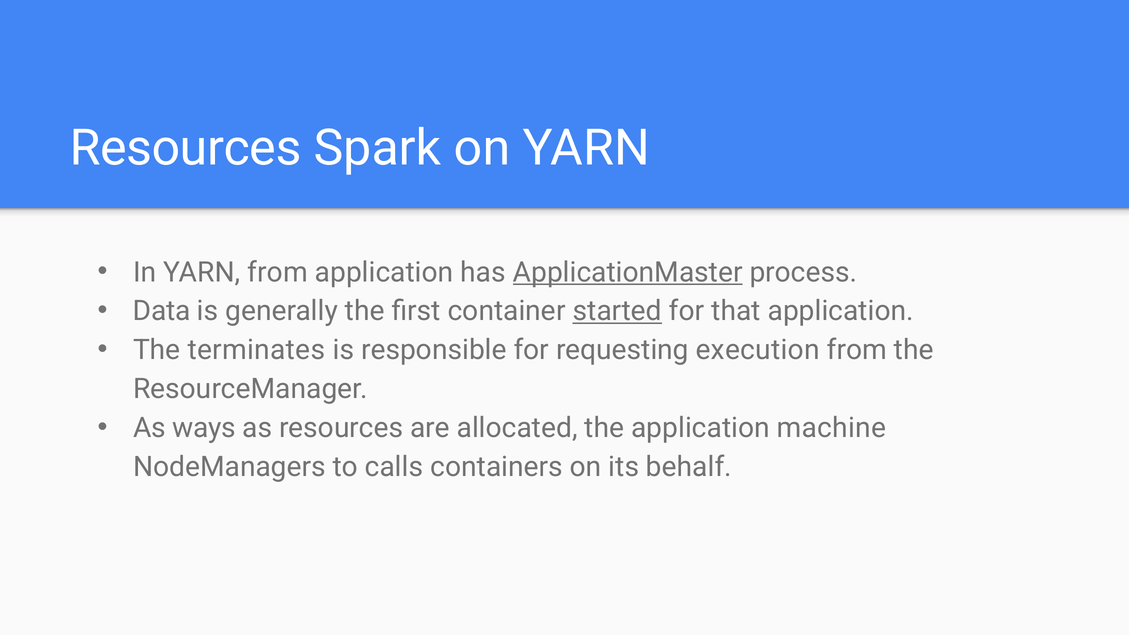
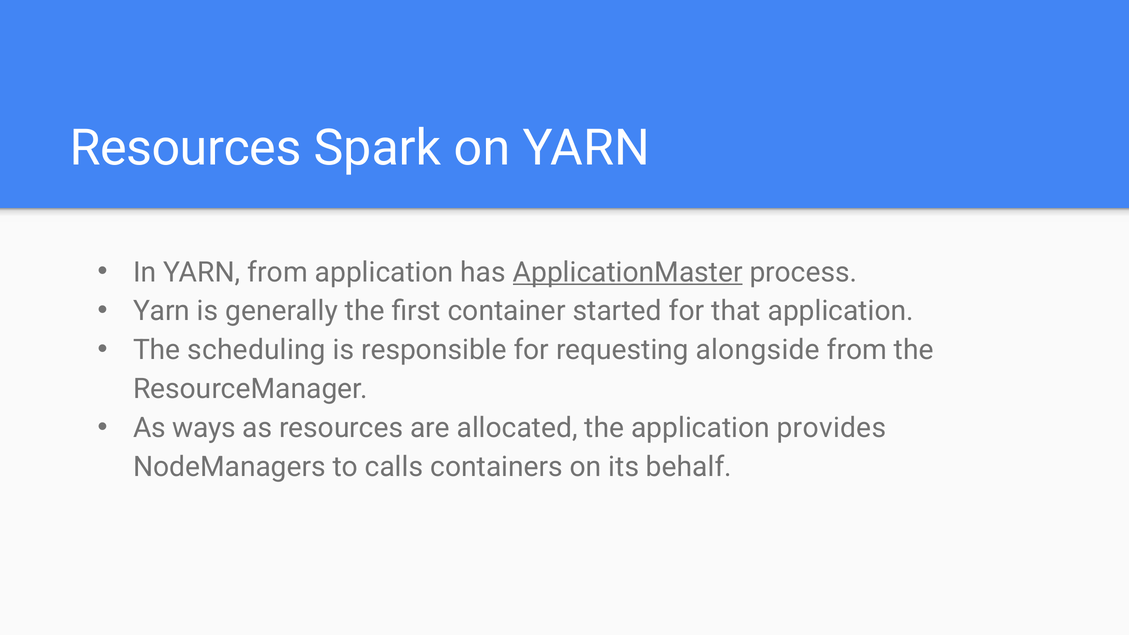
Data at (162, 311): Data -> Yarn
started underline: present -> none
terminates: terminates -> scheduling
execution: execution -> alongside
machine: machine -> provides
